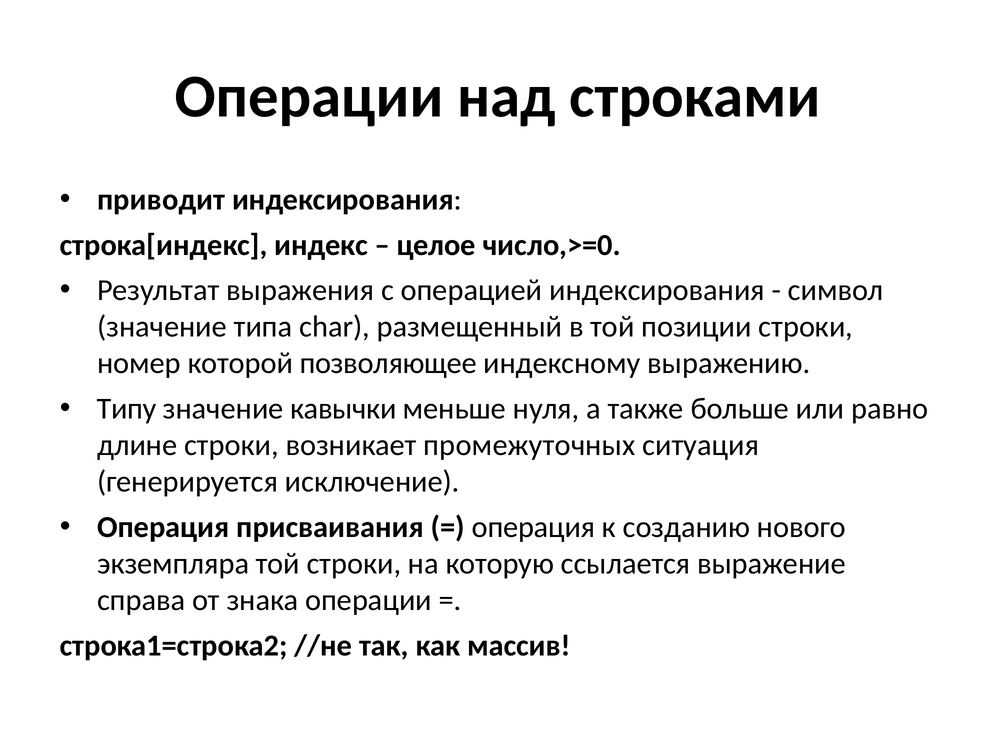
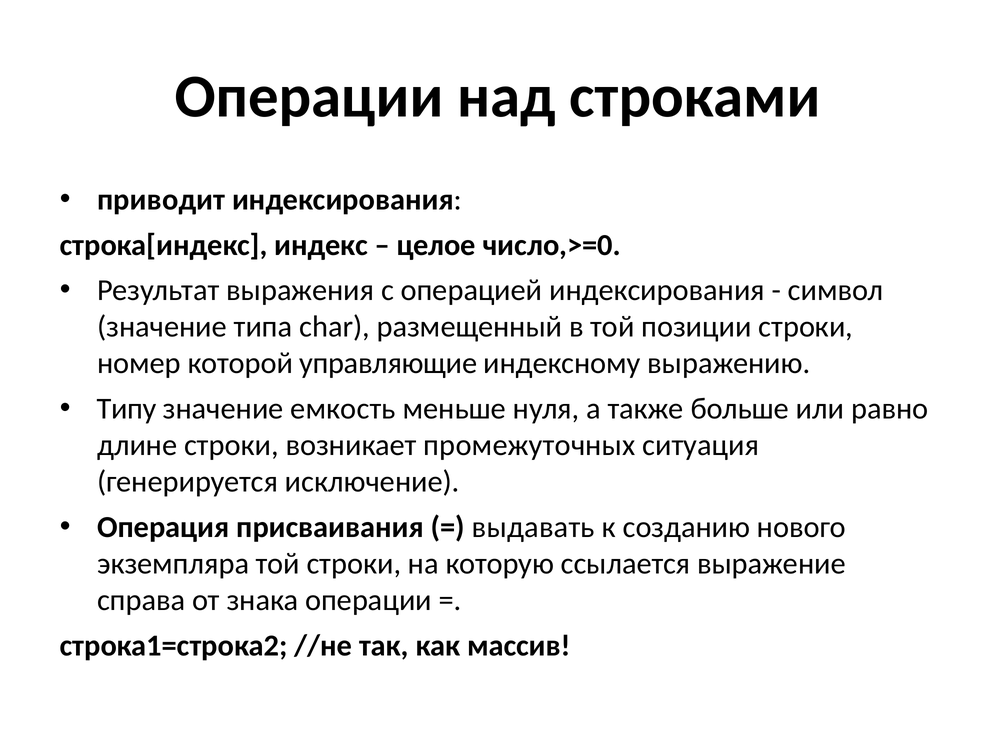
позволяющее: позволяющее -> управляющие
кавычки: кавычки -> емкость
операция at (534, 527): операция -> выдавать
